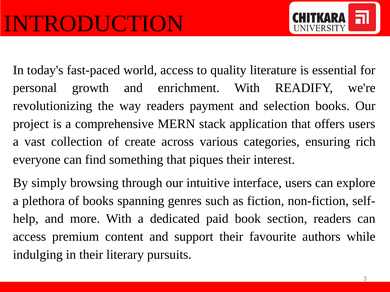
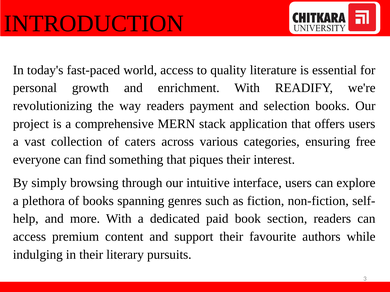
create: create -> caters
rich: rich -> free
